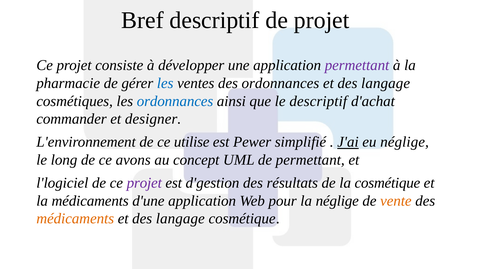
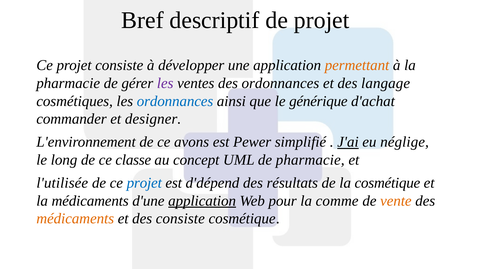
permettant at (357, 65) colour: purple -> orange
les at (165, 83) colour: blue -> purple
le descriptif: descriptif -> générique
utilise: utilise -> avons
avons: avons -> classe
de permettant: permettant -> pharmacie
l'logiciel: l'logiciel -> l'utilisée
projet at (144, 182) colour: purple -> blue
d'gestion: d'gestion -> d'dépend
application at (202, 200) underline: none -> present
la néglige: néglige -> comme
langage at (180, 218): langage -> consiste
